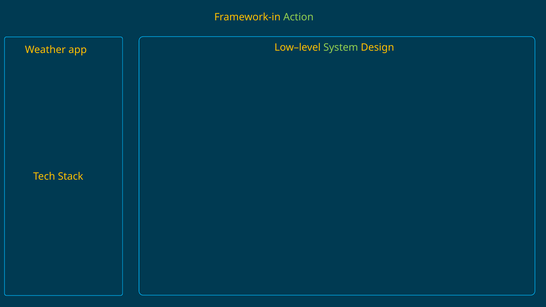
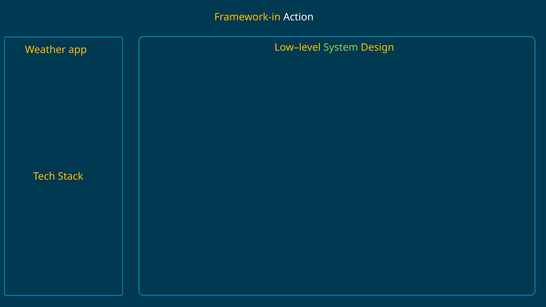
Action colour: light green -> white
